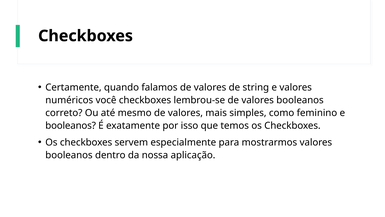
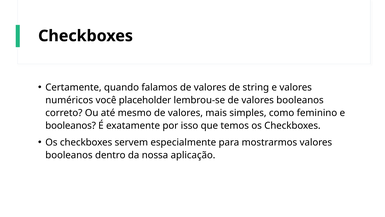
você checkboxes: checkboxes -> placeholder
